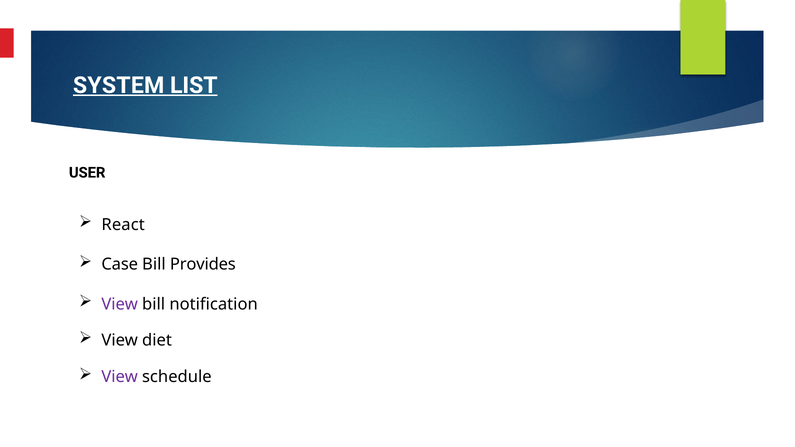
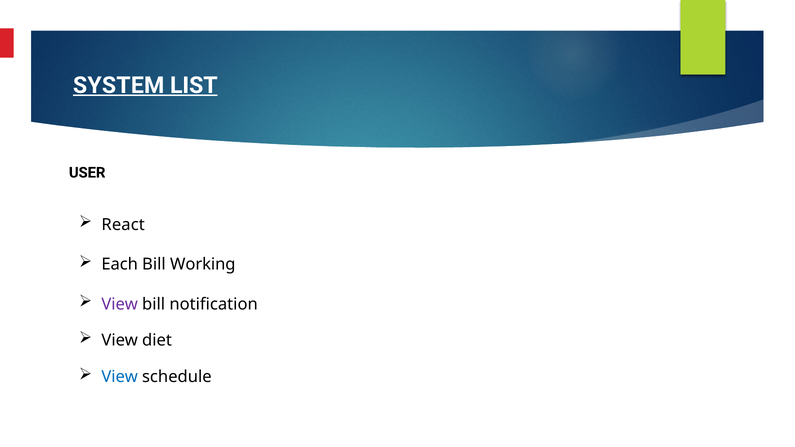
Case: Case -> Each
Provides: Provides -> Working
View at (120, 377) colour: purple -> blue
